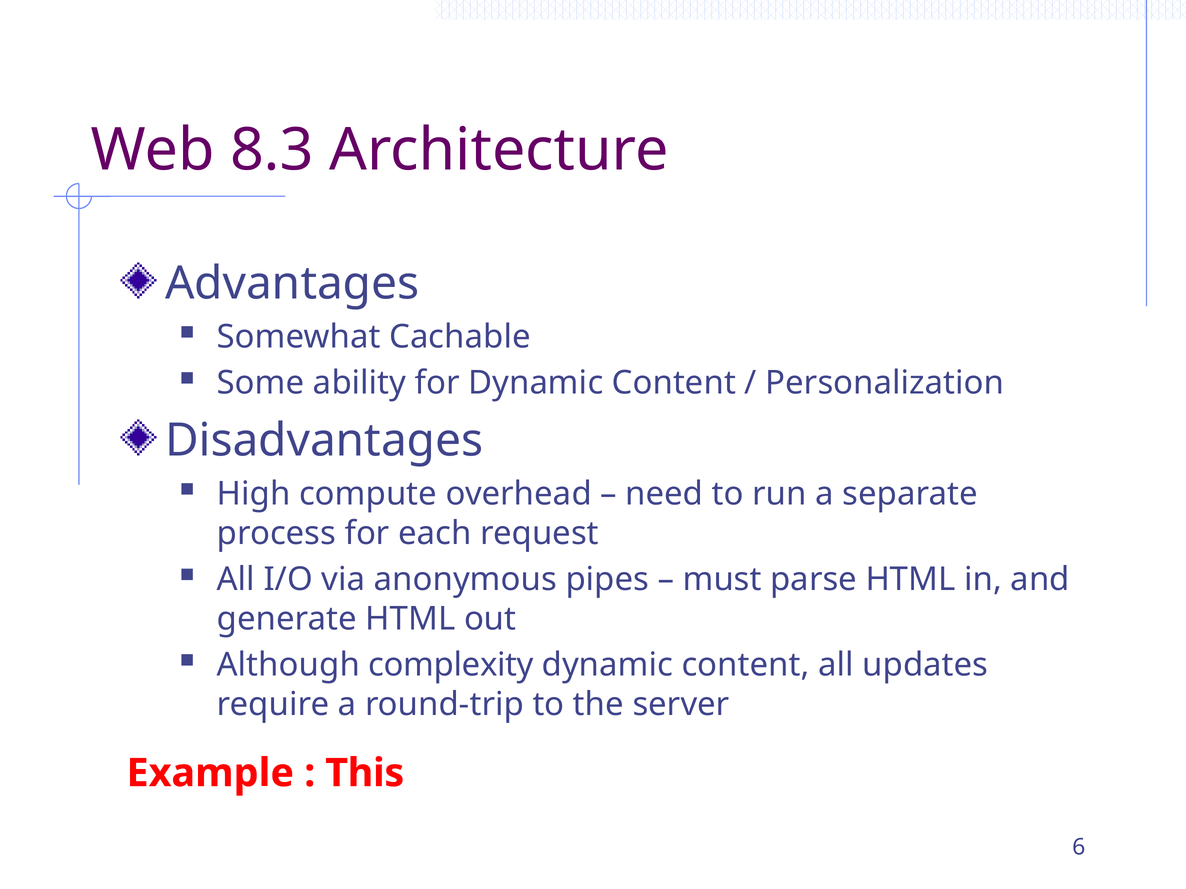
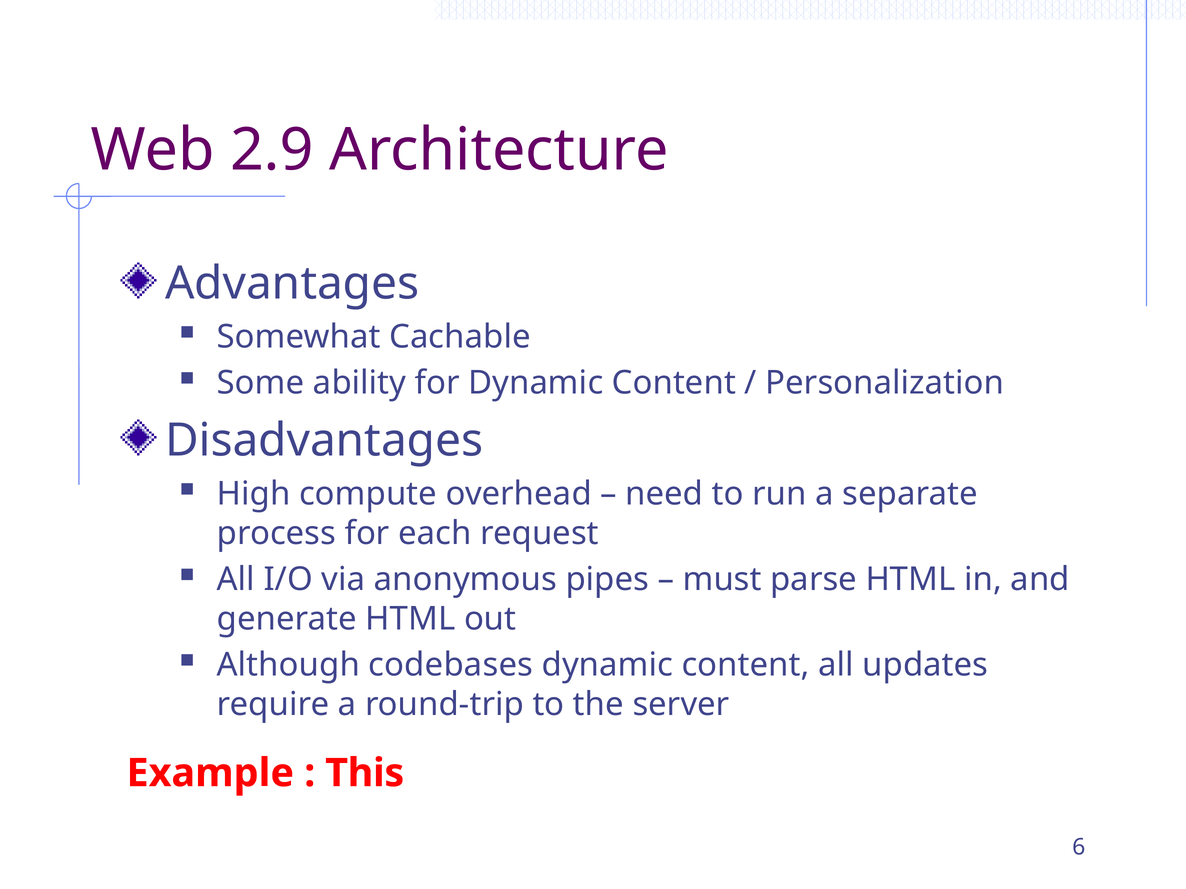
8.3: 8.3 -> 2.9
complexity: complexity -> codebases
